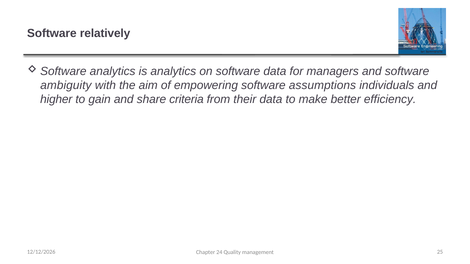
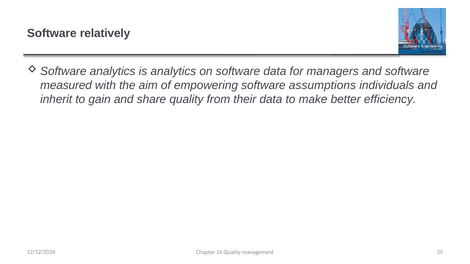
ambiguity: ambiguity -> measured
higher: higher -> inherit
share criteria: criteria -> quality
